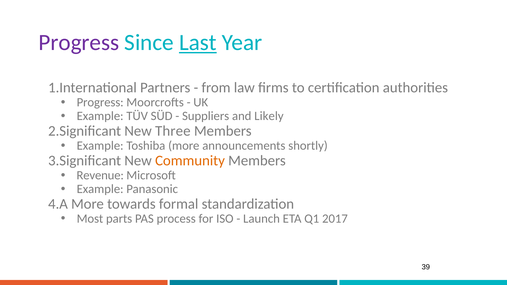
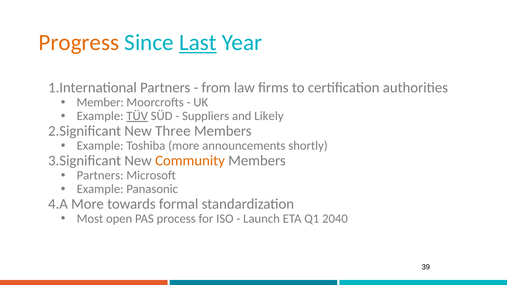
Progress at (79, 43) colour: purple -> orange
Progress at (100, 102): Progress -> Member
TÜV underline: none -> present
Revenue at (100, 175): Revenue -> Partners
parts: parts -> open
2017: 2017 -> 2040
